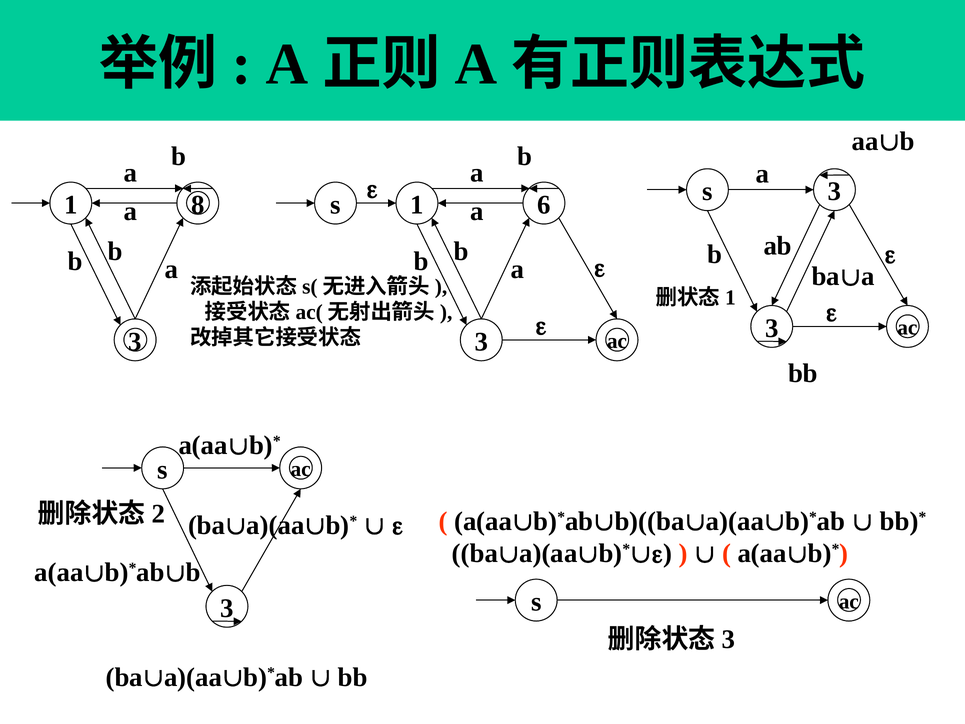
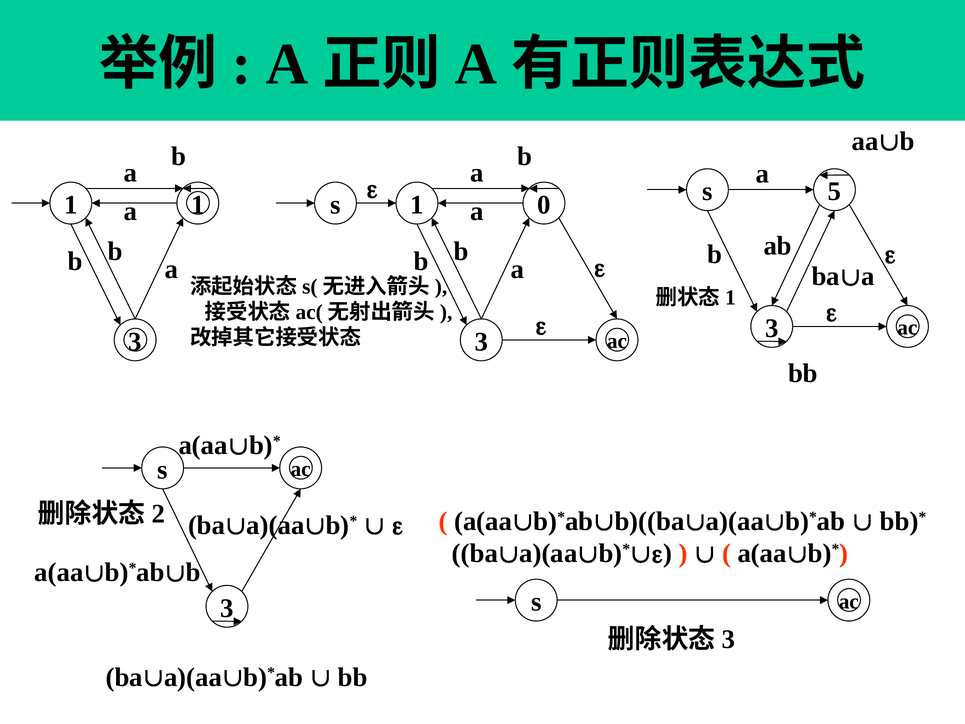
3 at (834, 191): 3 -> 5
1 8: 8 -> 1
6: 6 -> 0
